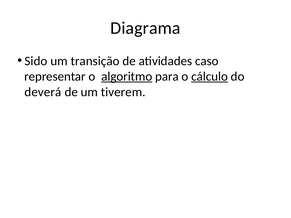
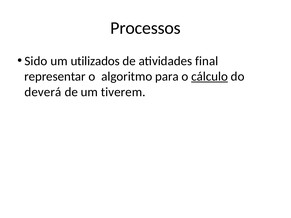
Diagrama: Diagrama -> Processos
transição: transição -> utilizados
caso: caso -> final
algoritmo underline: present -> none
